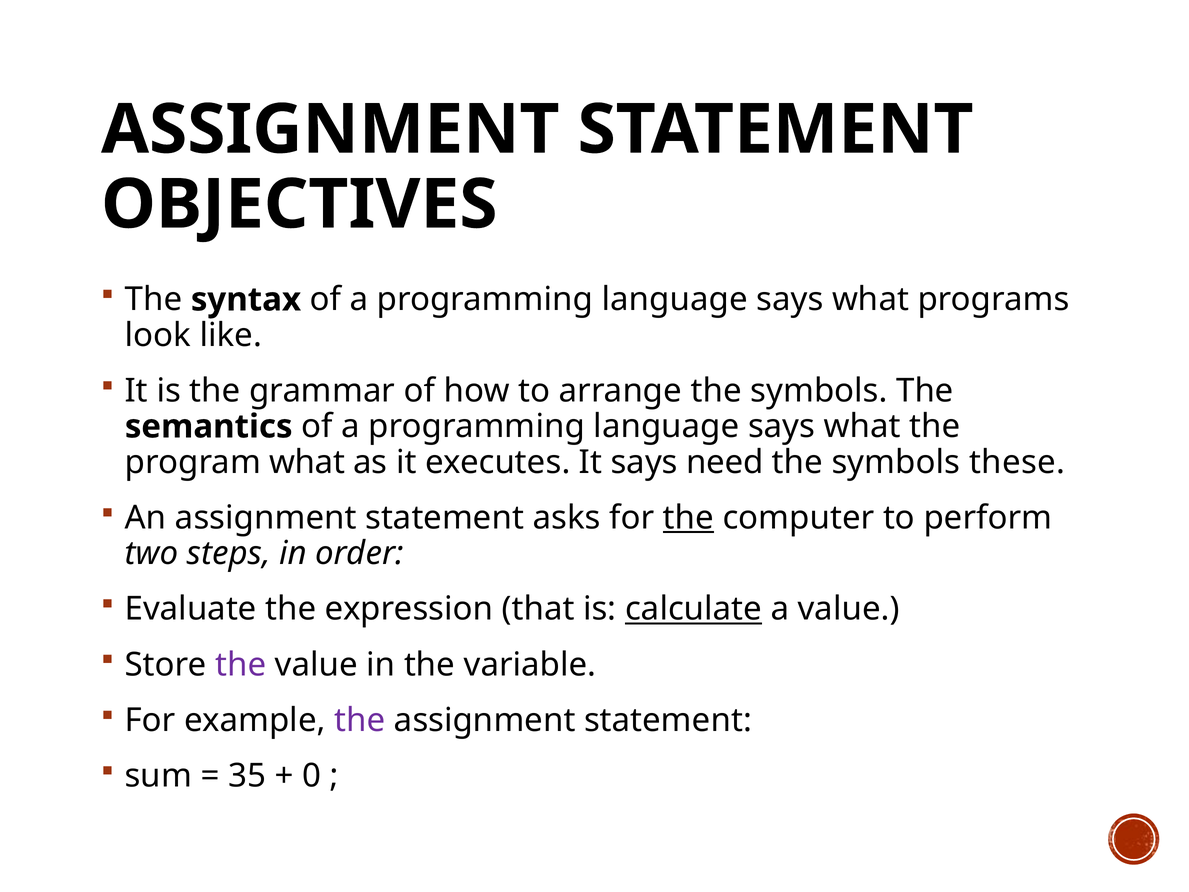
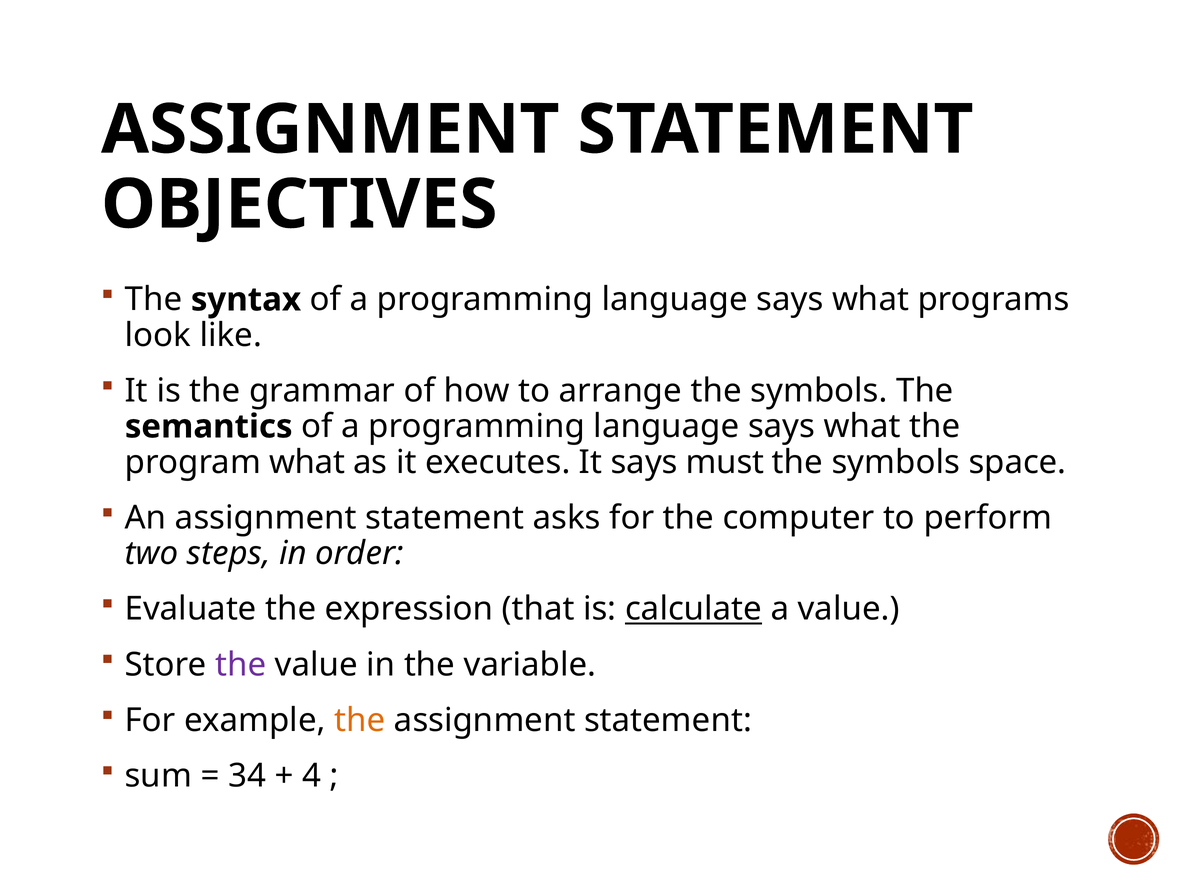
need: need -> must
these: these -> space
the at (688, 518) underline: present -> none
the at (360, 720) colour: purple -> orange
35: 35 -> 34
0: 0 -> 4
